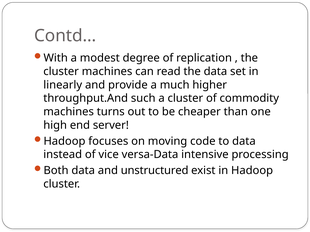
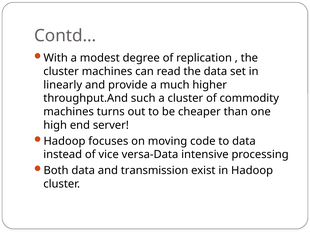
unstructured: unstructured -> transmission
